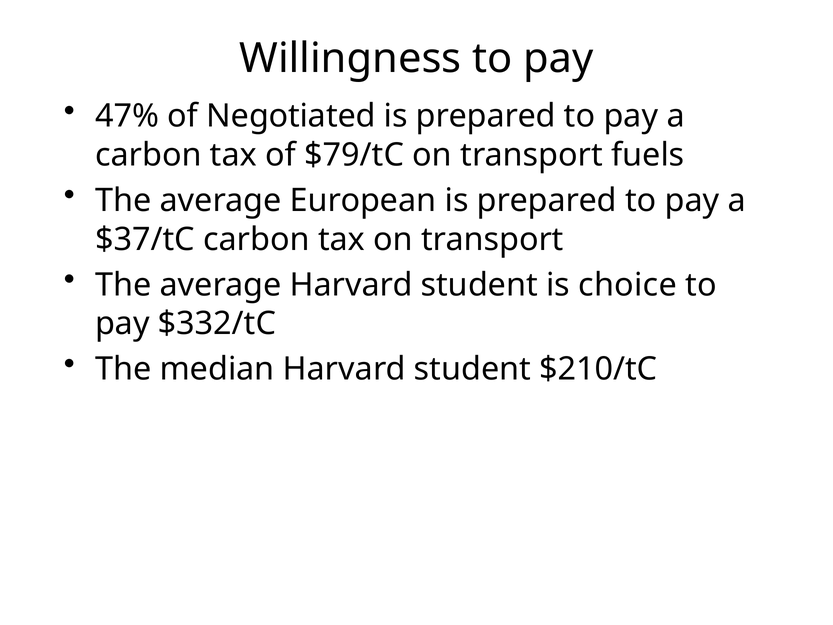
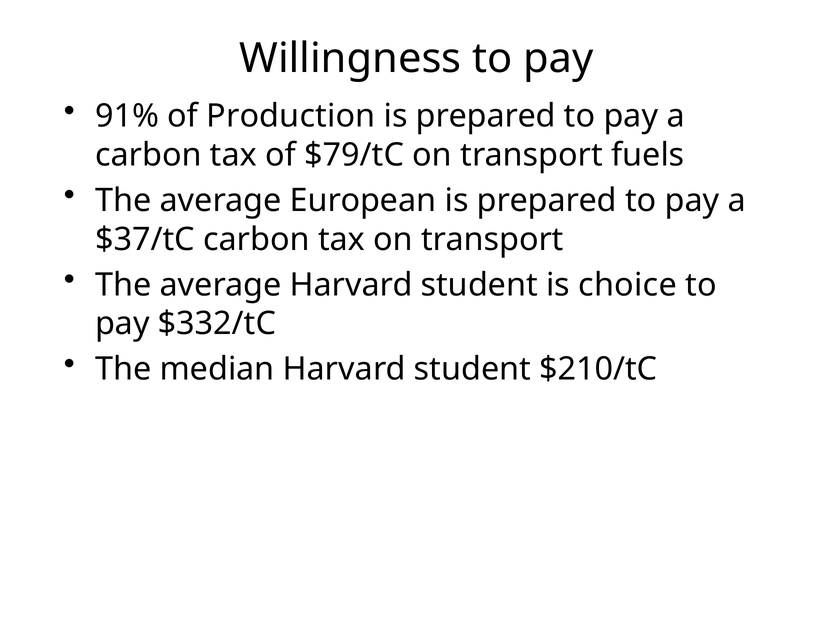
47%: 47% -> 91%
Negotiated: Negotiated -> Production
